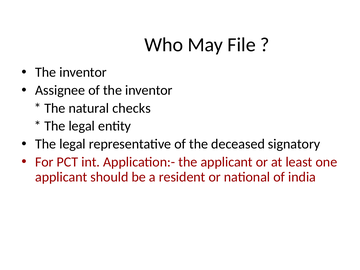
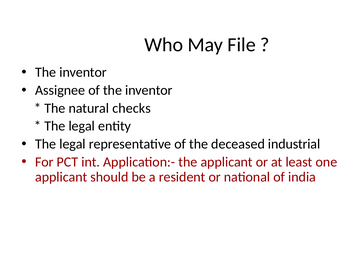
signatory: signatory -> industrial
